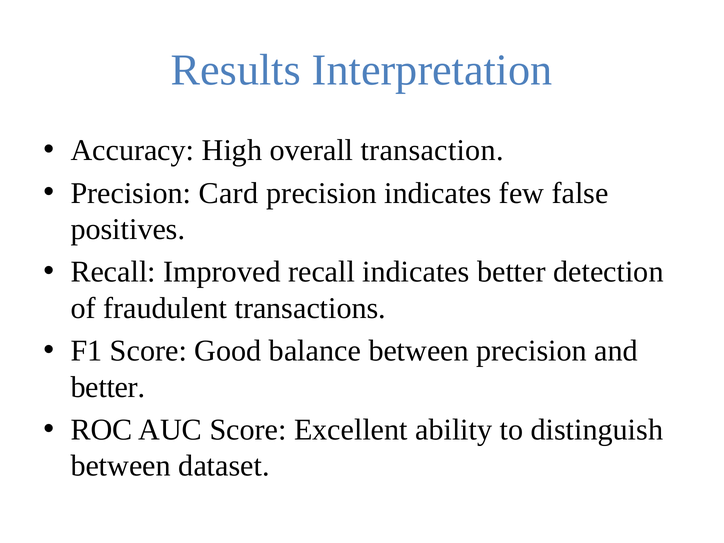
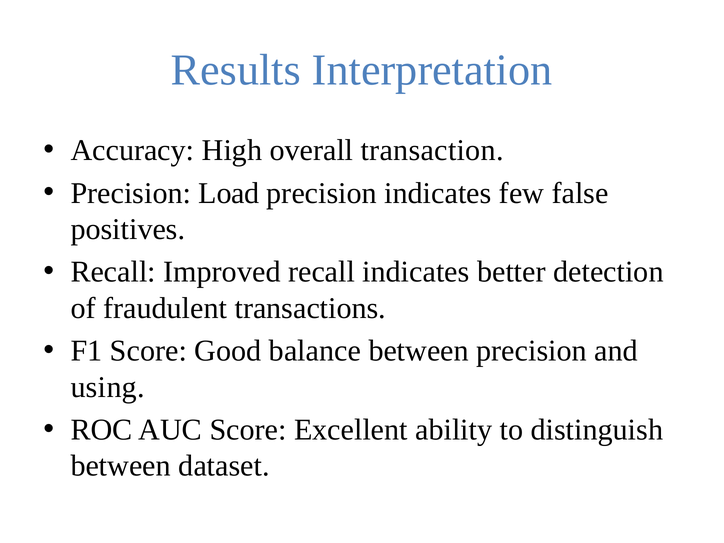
Card: Card -> Load
better at (108, 387): better -> using
